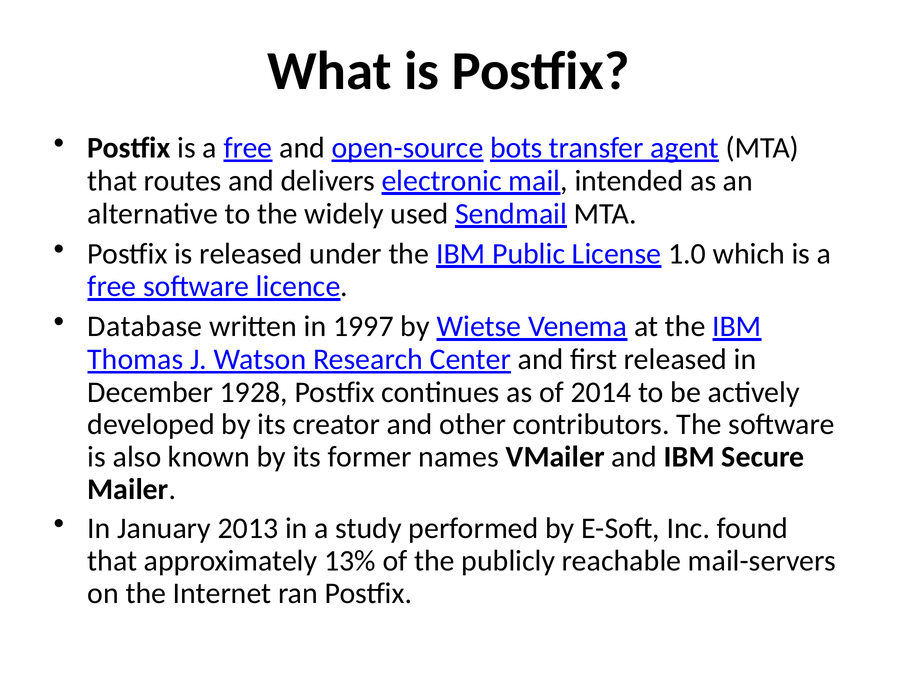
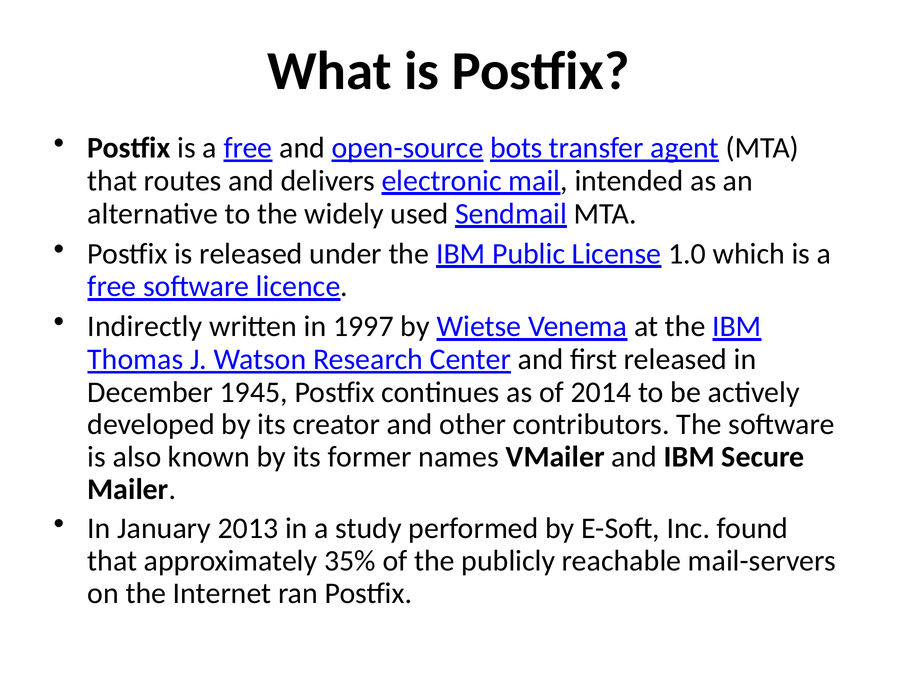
Database: Database -> Indirectly
1928: 1928 -> 1945
13%: 13% -> 35%
